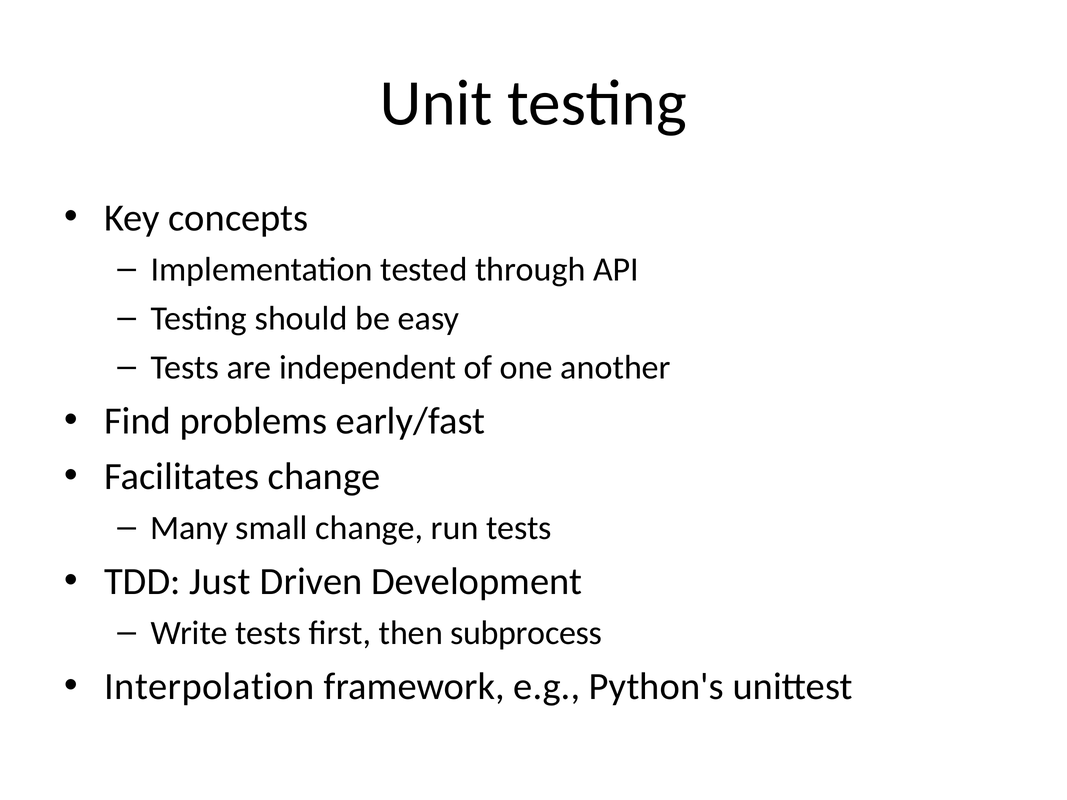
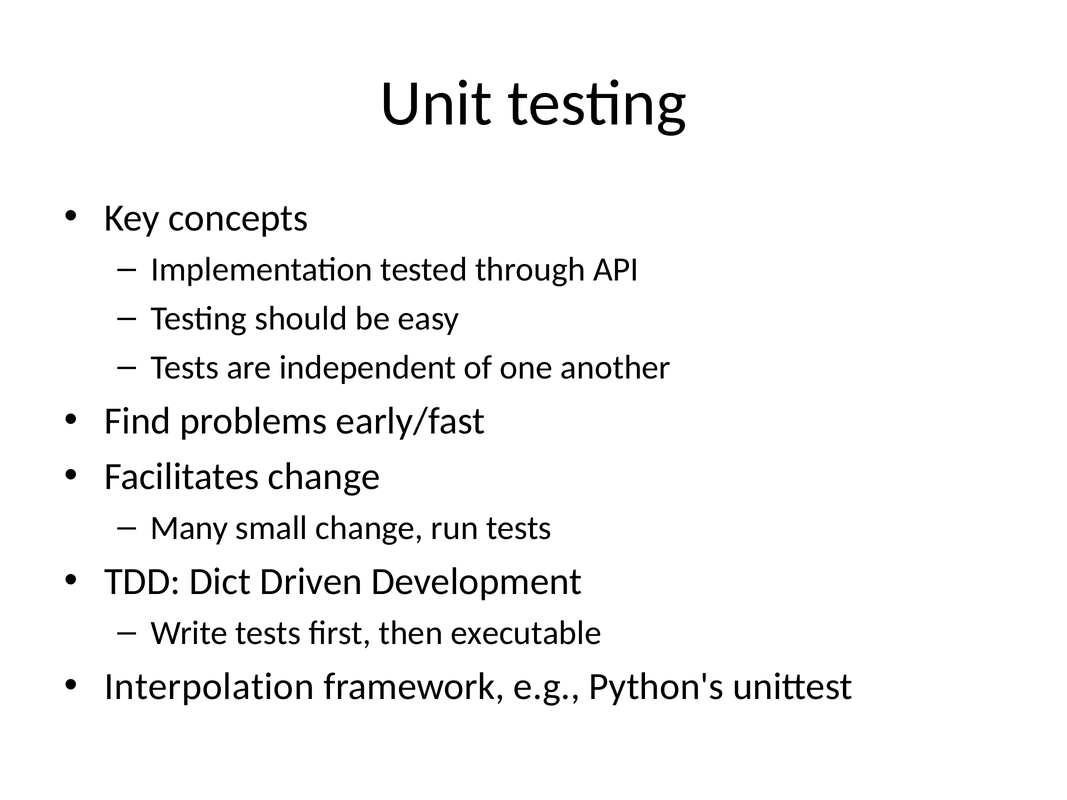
Just: Just -> Dict
subprocess: subprocess -> executable
